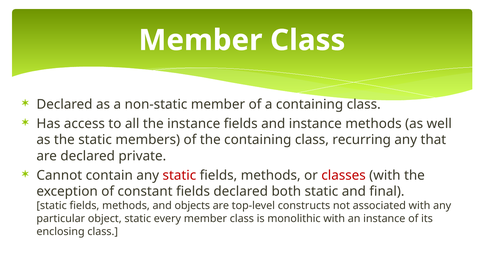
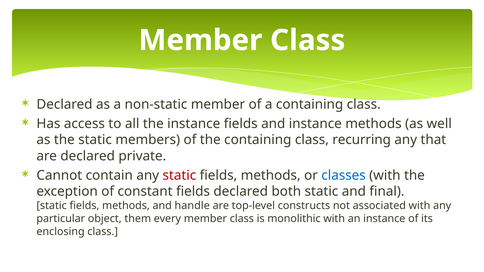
classes colour: red -> blue
objects: objects -> handle
object static: static -> them
